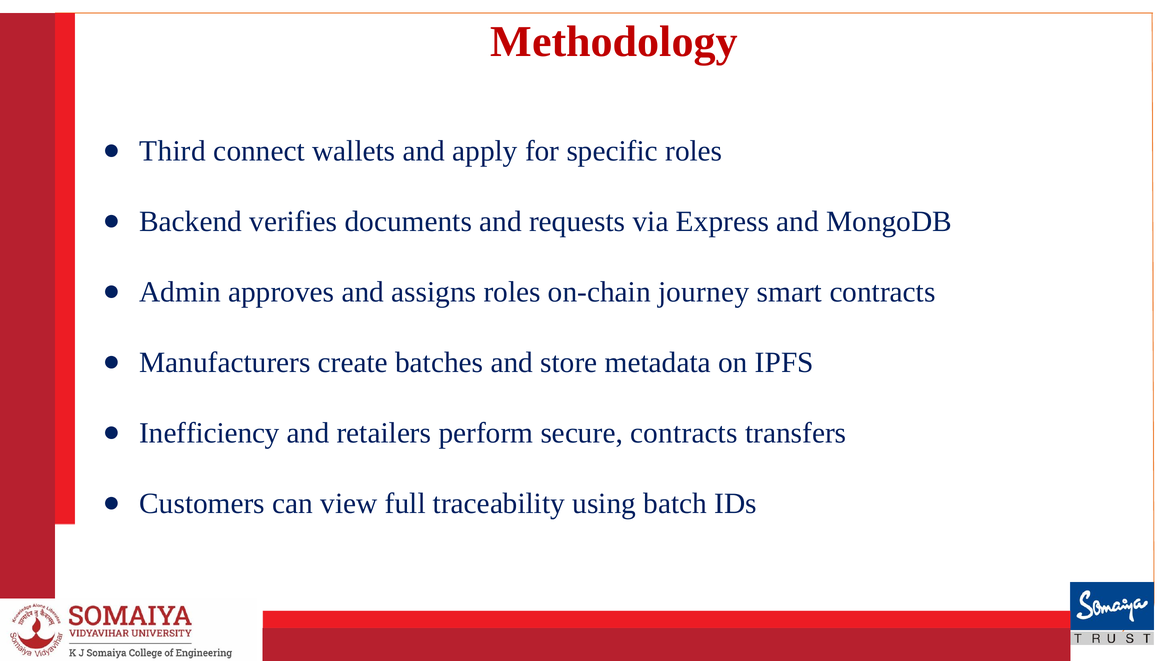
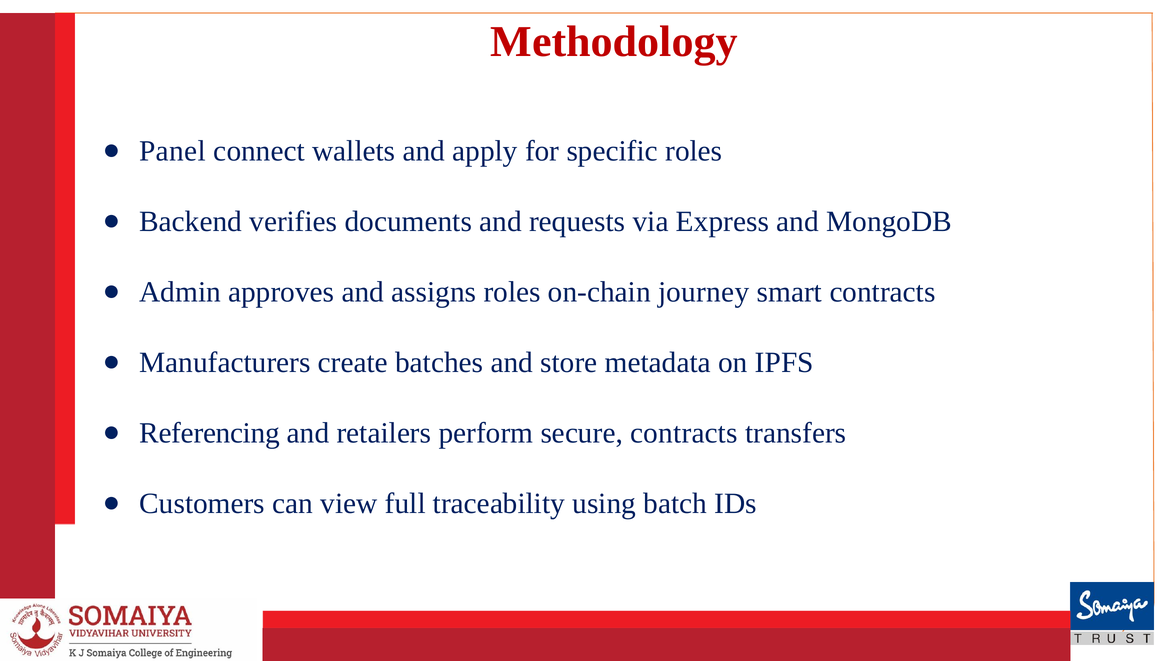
Third: Third -> Panel
Inefficiency: Inefficiency -> Referencing
